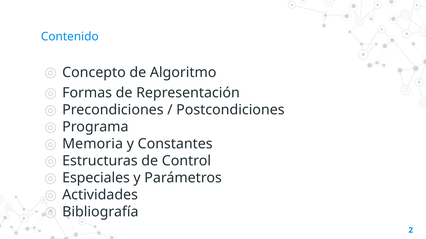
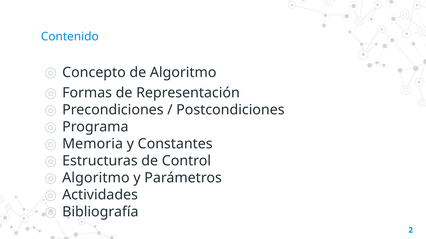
Especiales at (96, 178): Especiales -> Algoritmo
